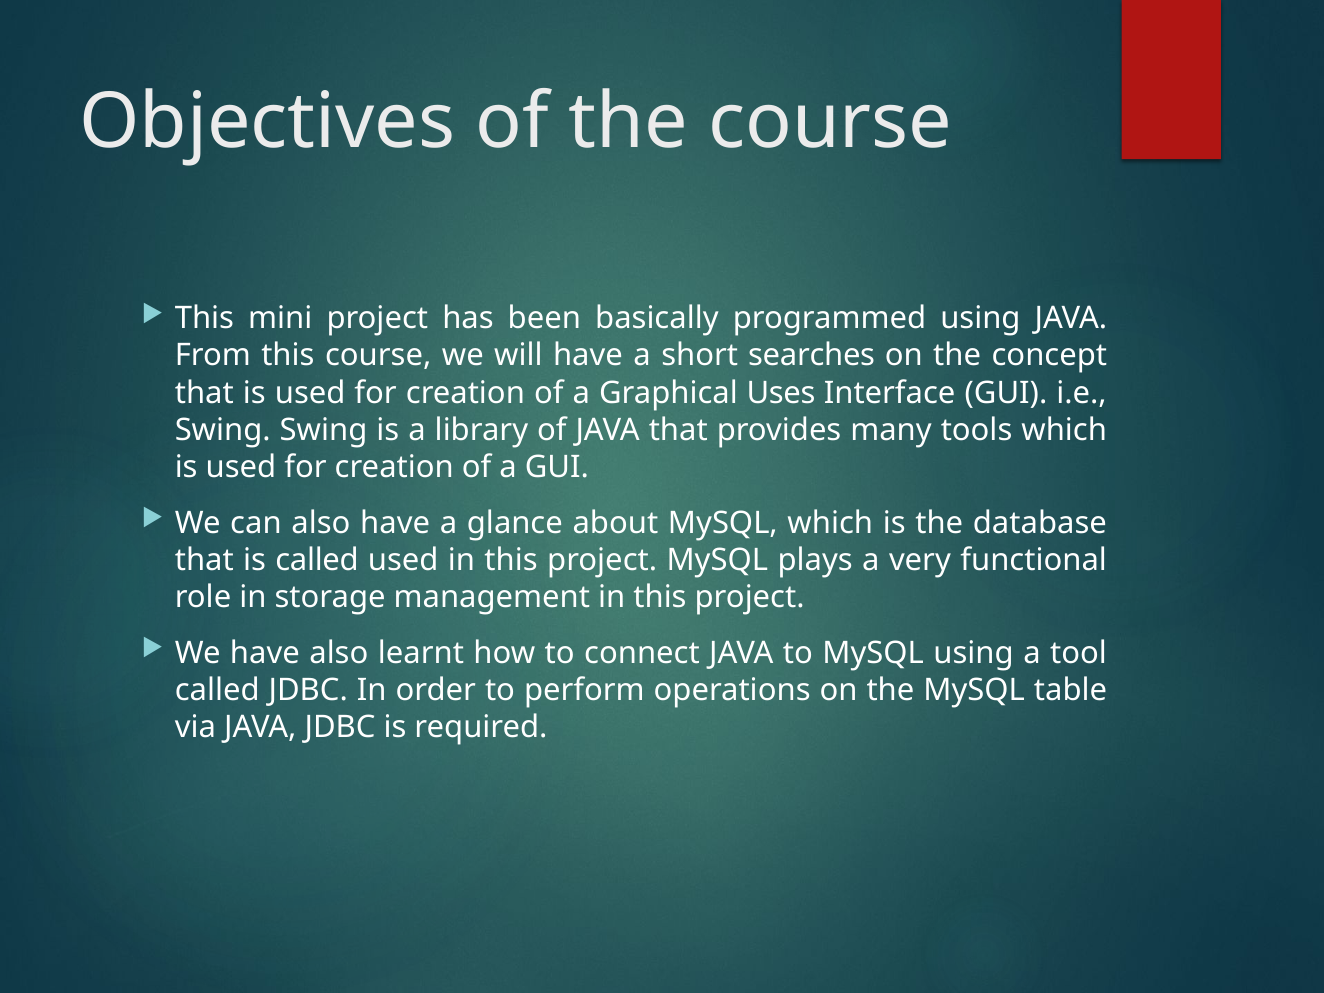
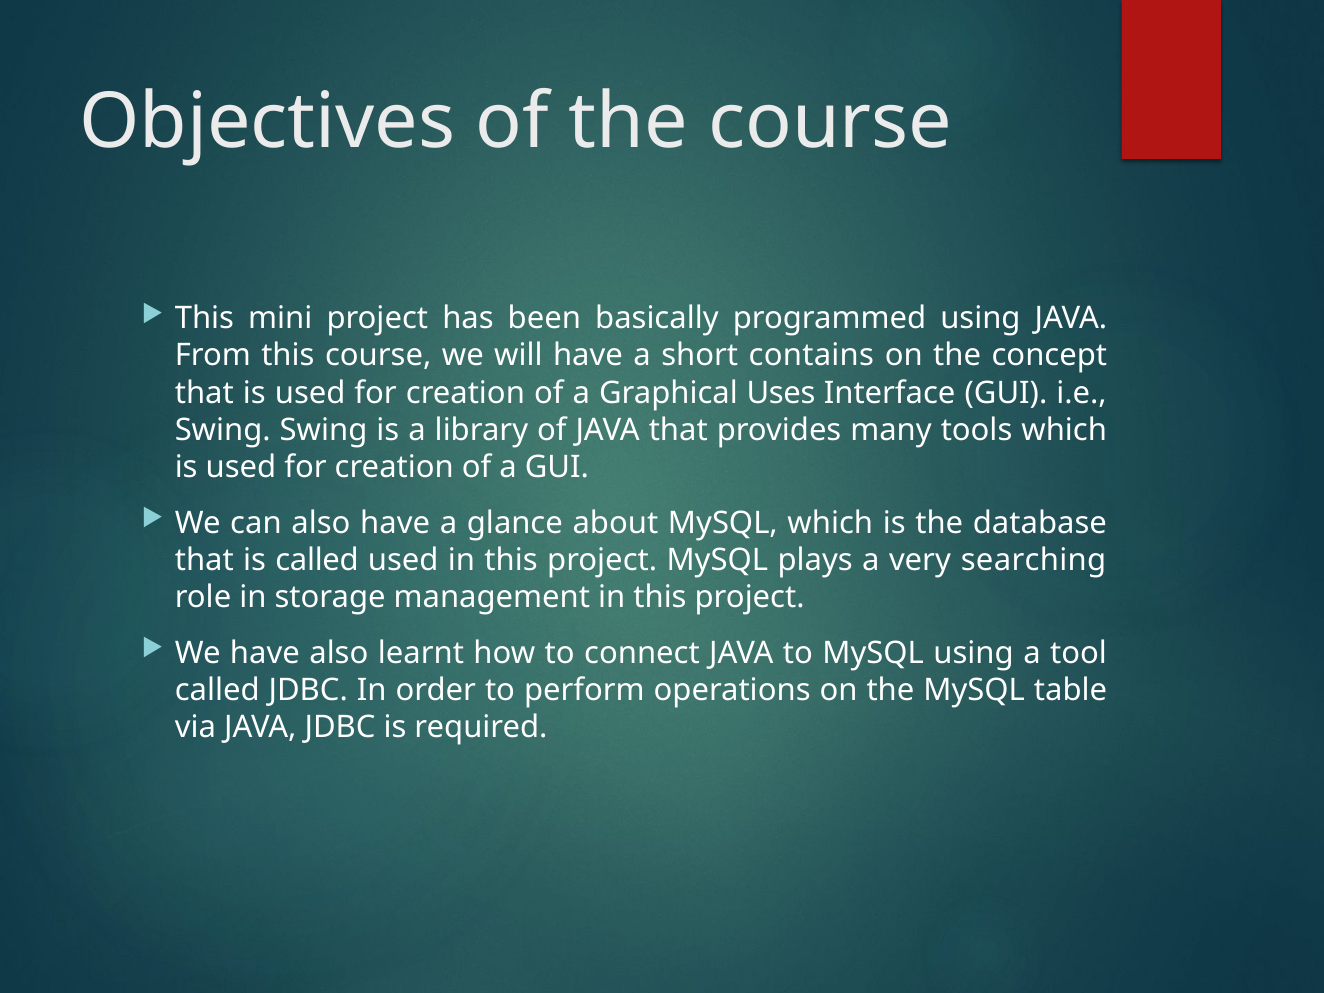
searches: searches -> contains
functional: functional -> searching
